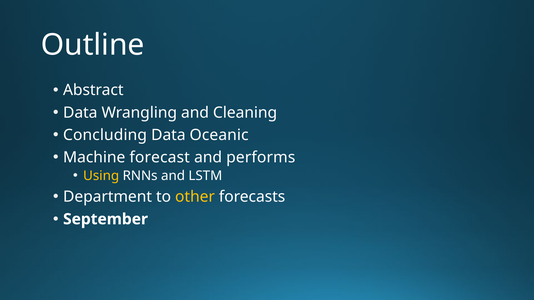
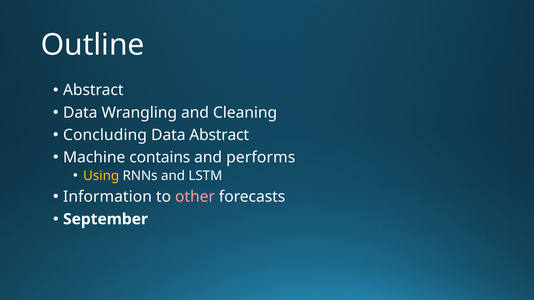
Data Oceanic: Oceanic -> Abstract
forecast: forecast -> contains
Department: Department -> Information
other colour: yellow -> pink
